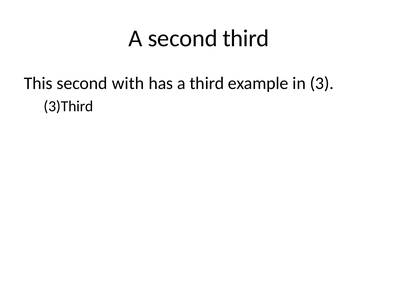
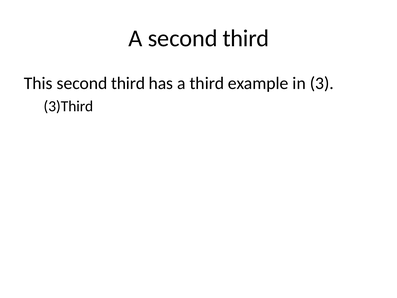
This second with: with -> third
